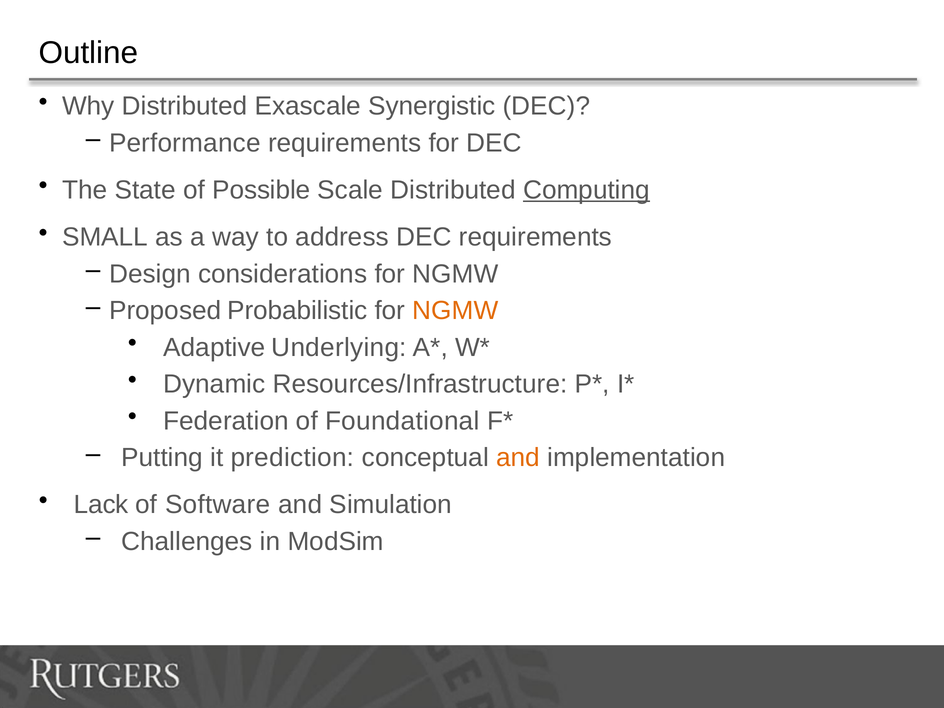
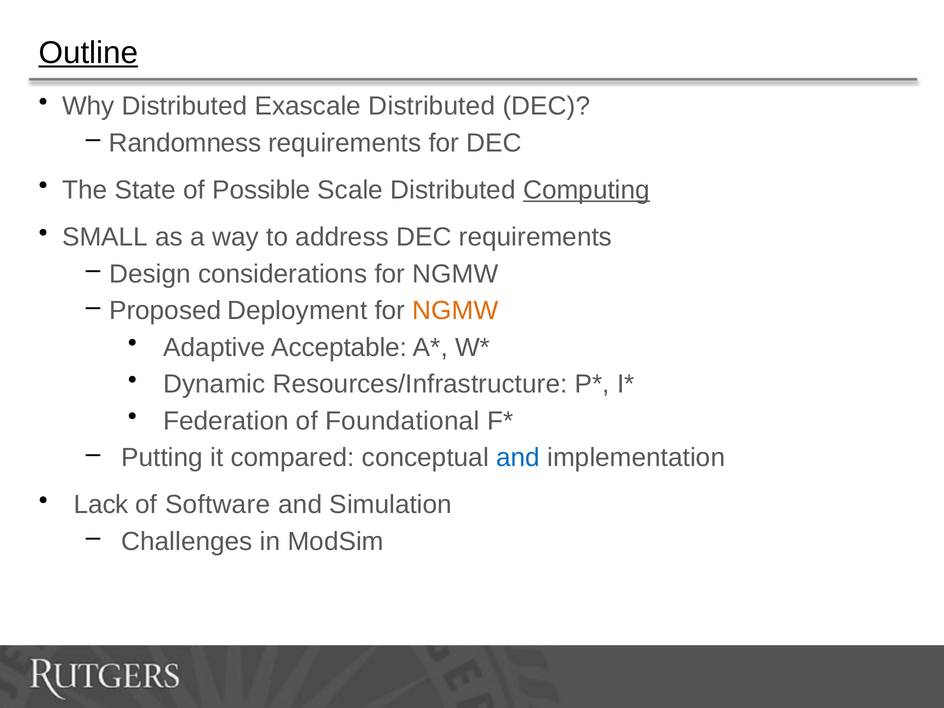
Outline underline: none -> present
Exascale Synergistic: Synergistic -> Distributed
Performance: Performance -> Randomness
Probabilistic: Probabilistic -> Deployment
Underlying: Underlying -> Acceptable
prediction: prediction -> compared
and at (518, 458) colour: orange -> blue
